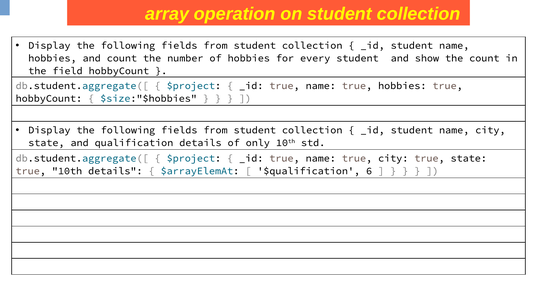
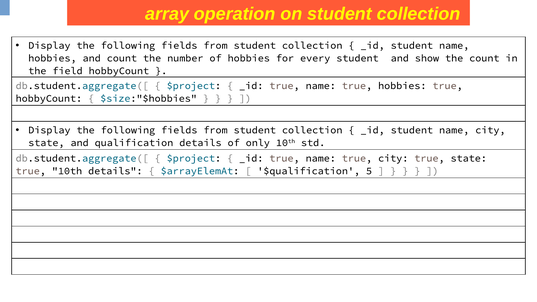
6: 6 -> 5
